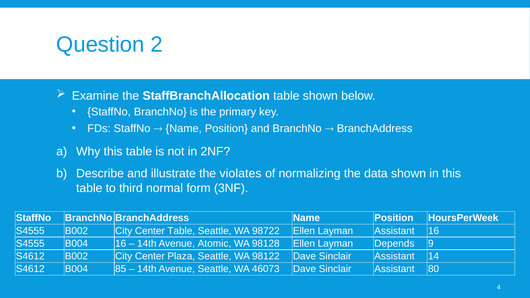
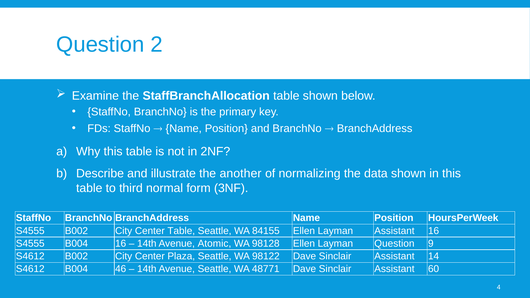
violates: violates -> another
98722: 98722 -> 84155
Layman Depends: Depends -> Question
85: 85 -> 46
46073: 46073 -> 48771
80: 80 -> 60
